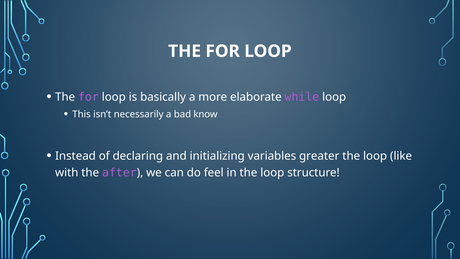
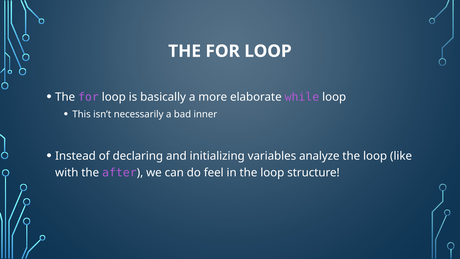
know: know -> inner
greater: greater -> analyze
